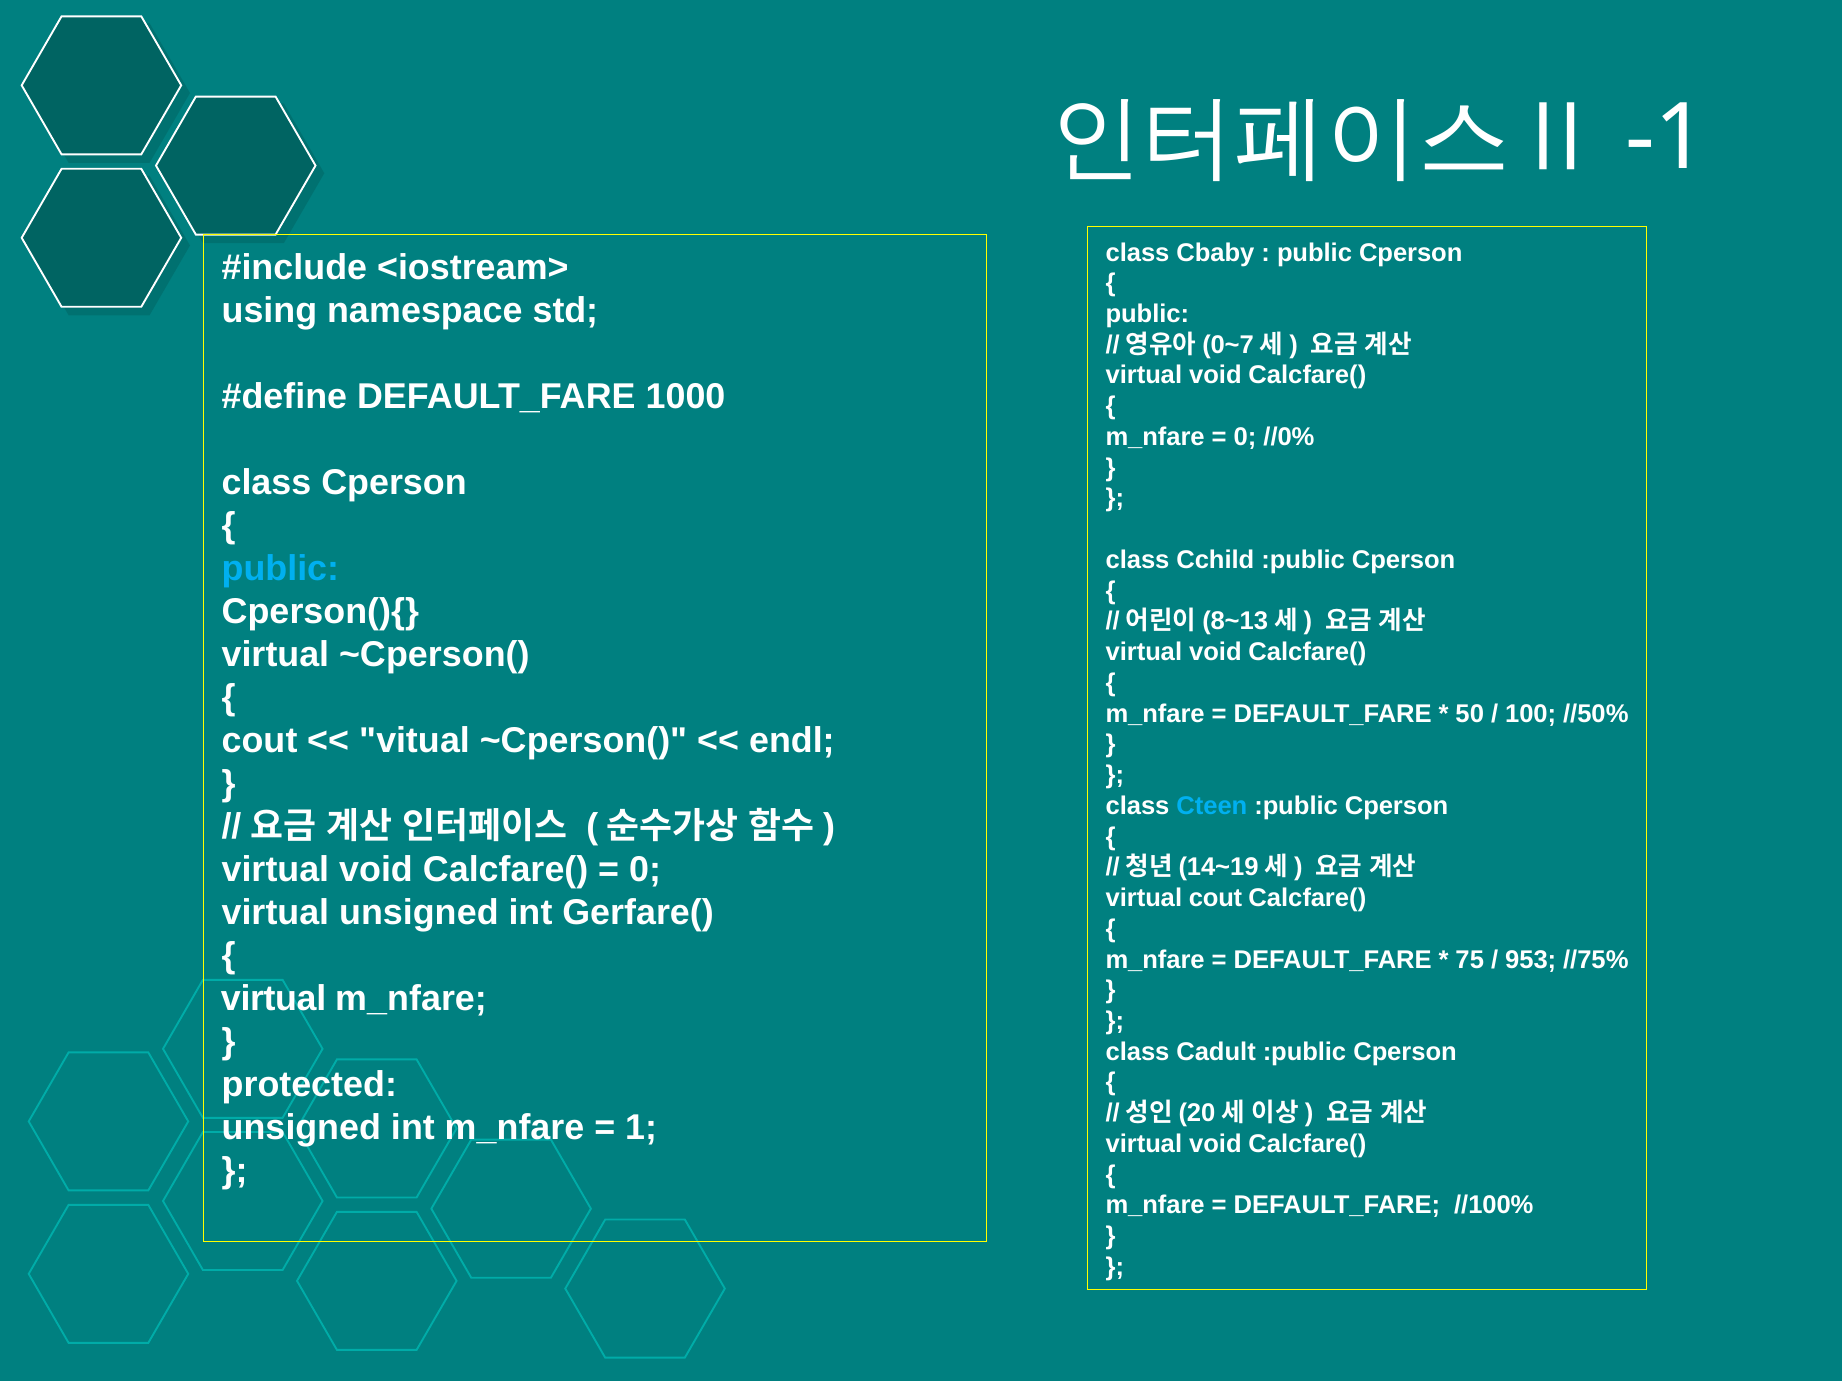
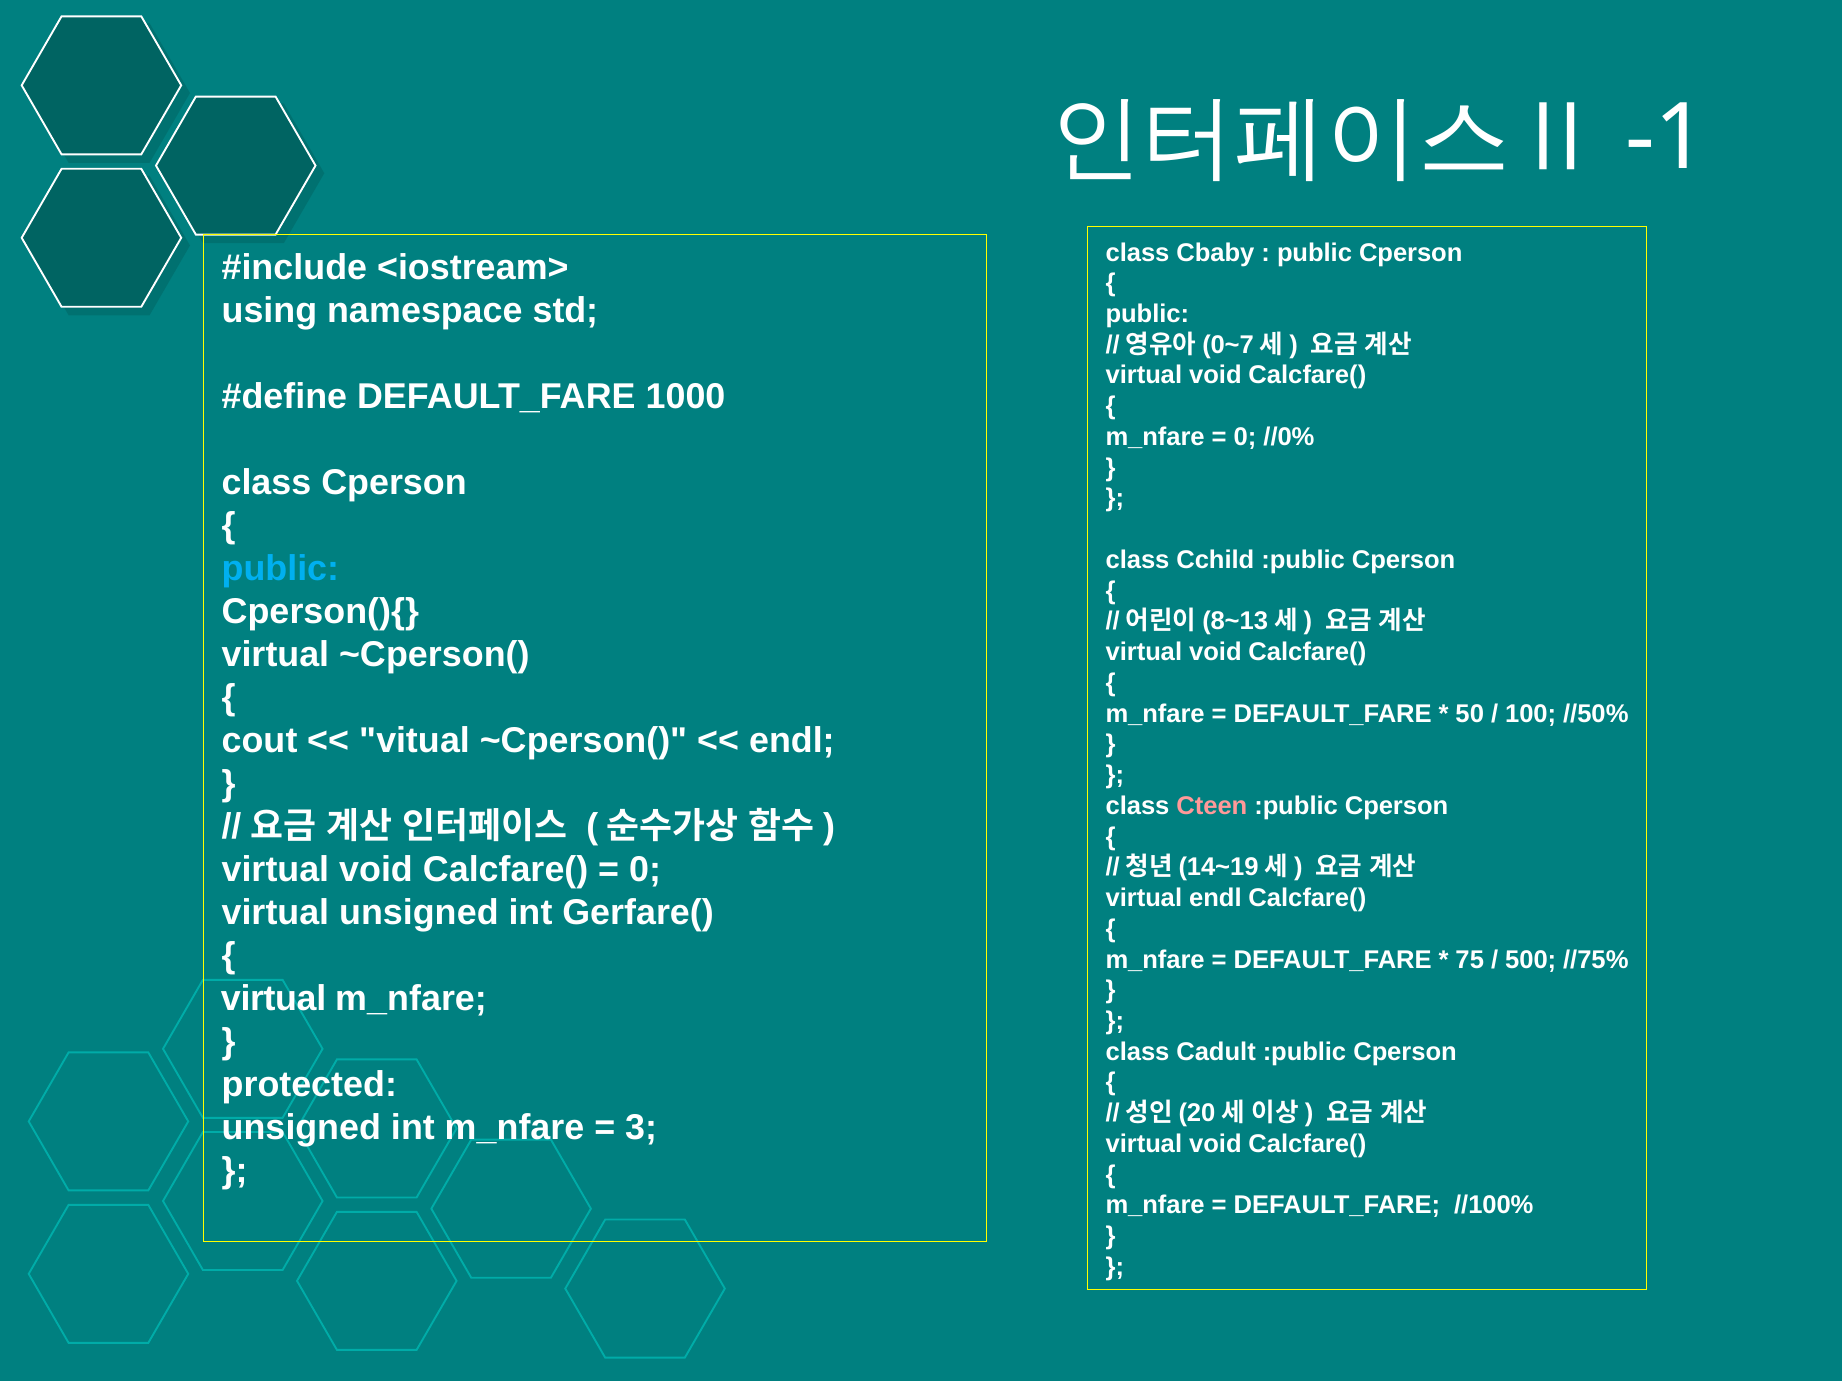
Cteen colour: light blue -> pink
virtual cout: cout -> endl
953: 953 -> 500
1: 1 -> 3
